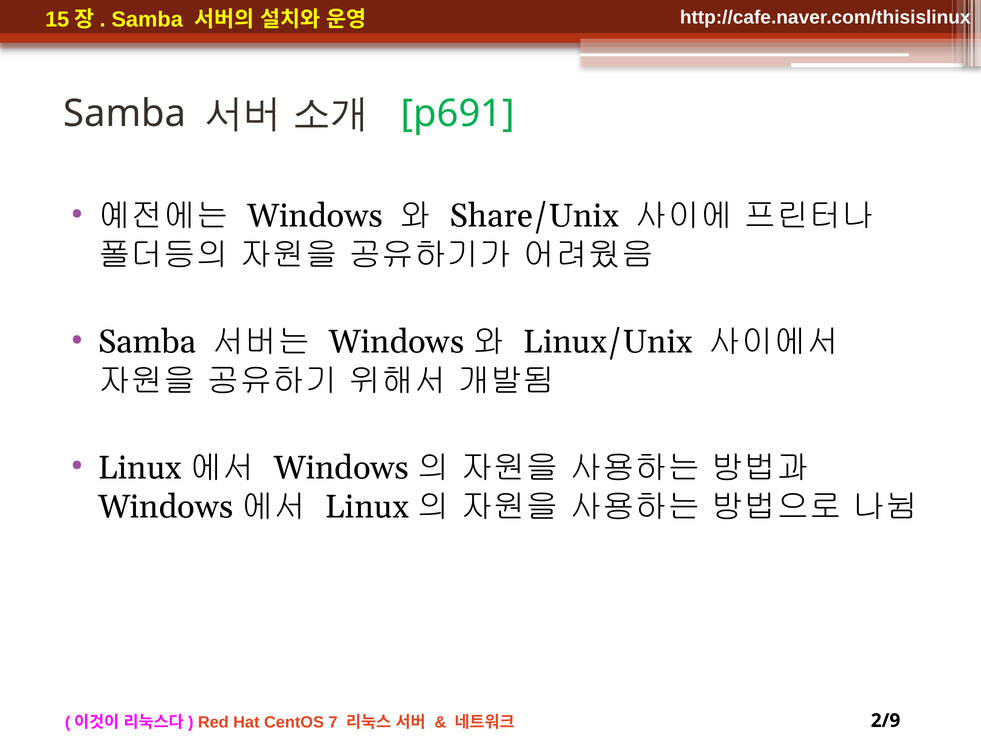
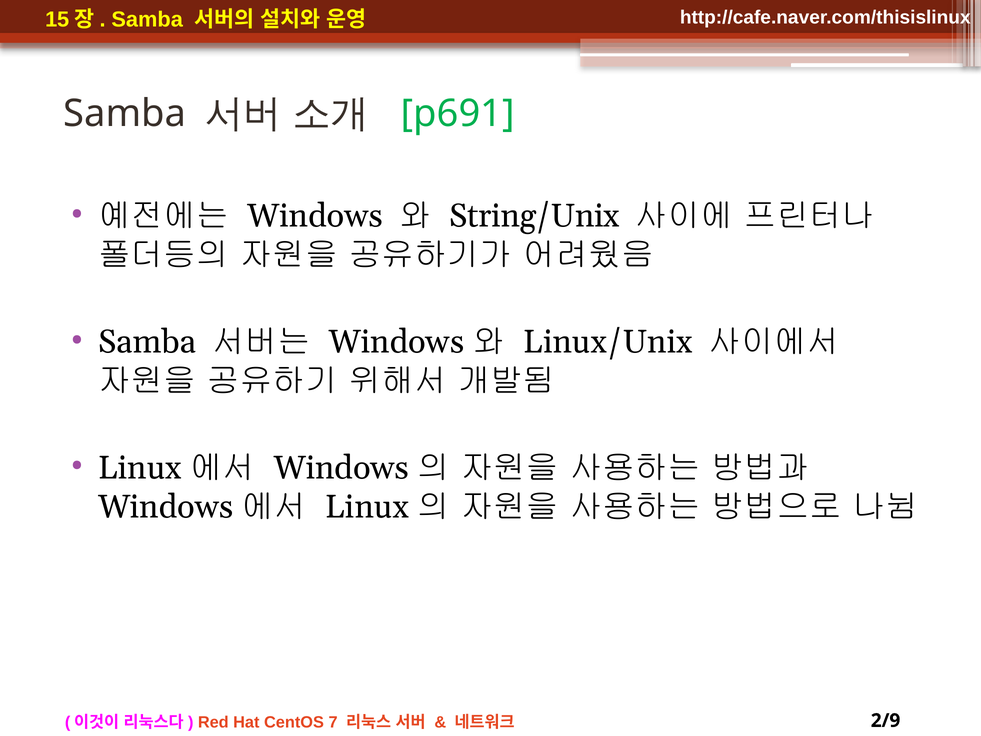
Share/Unix: Share/Unix -> String/Unix
